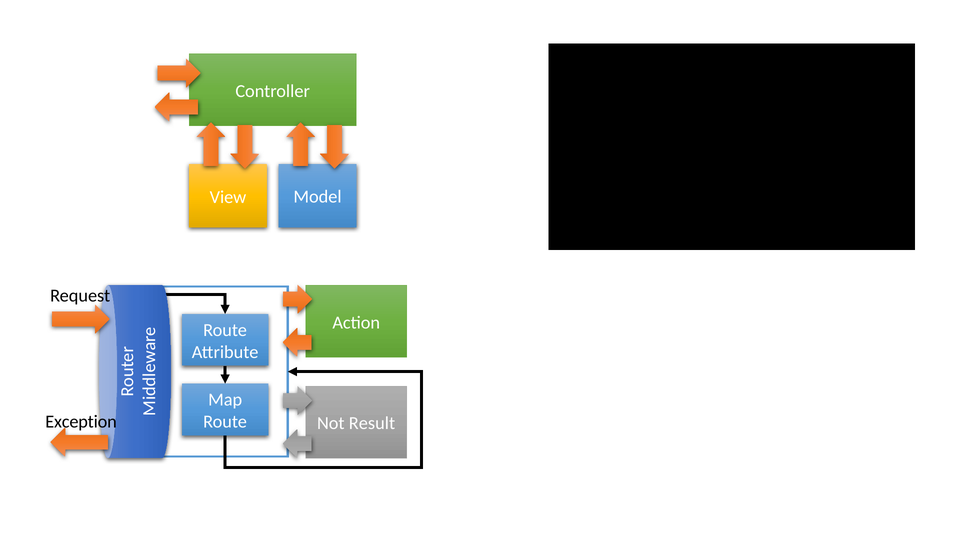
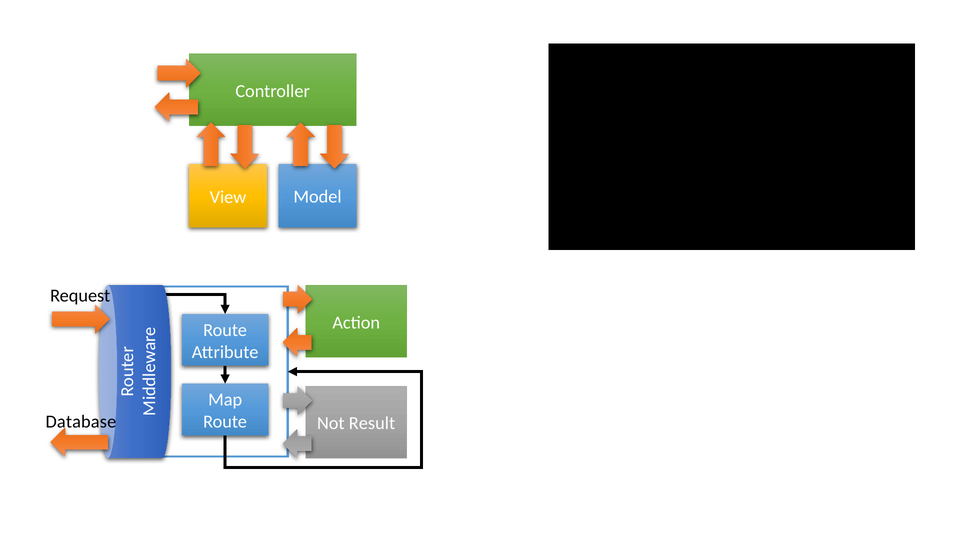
Exception: Exception -> Database
